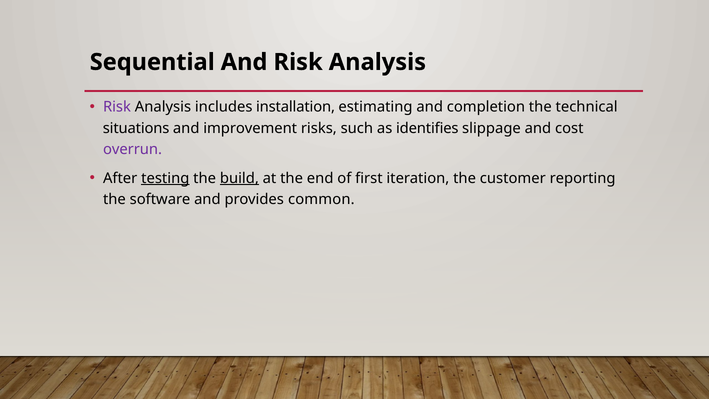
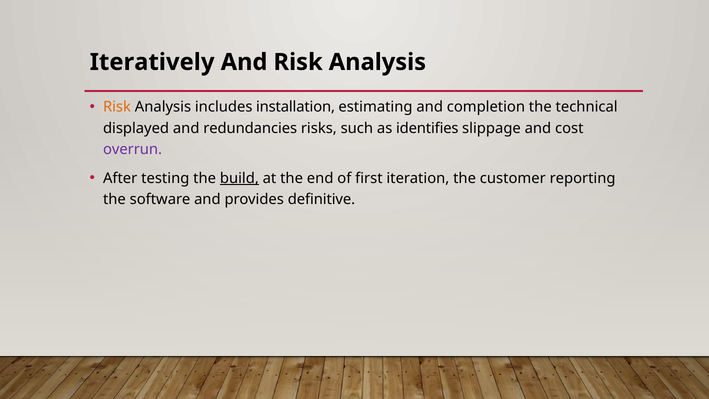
Sequential: Sequential -> Iteratively
Risk at (117, 107) colour: purple -> orange
situations: situations -> displayed
improvement: improvement -> redundancies
testing underline: present -> none
common: common -> definitive
